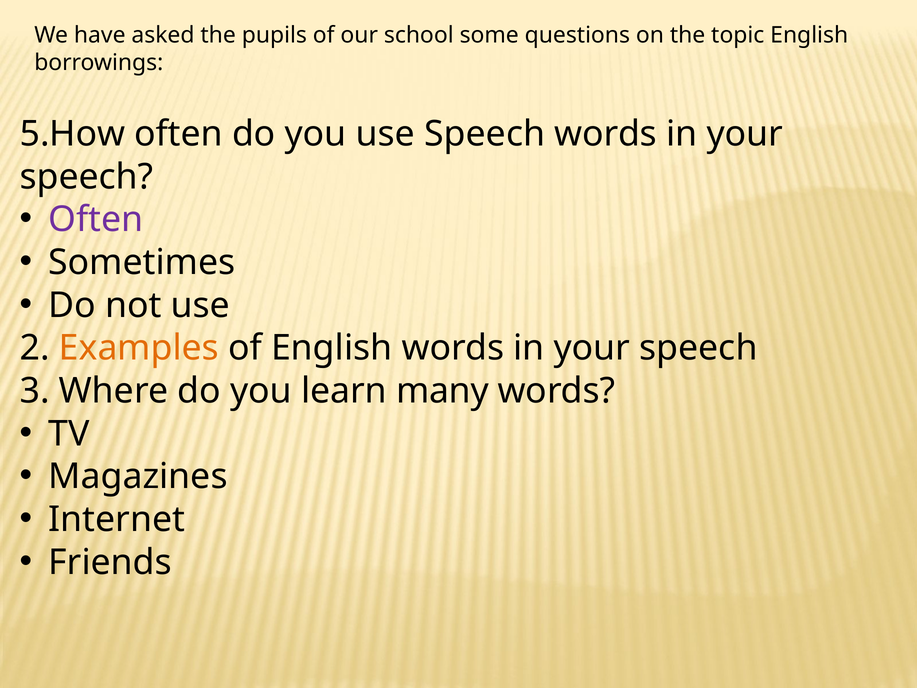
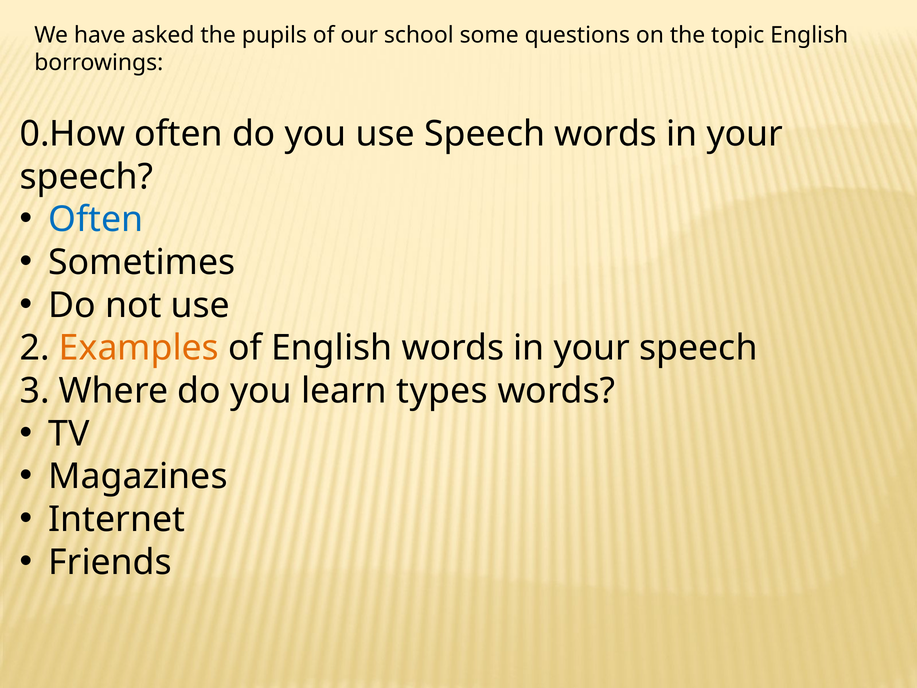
5.How: 5.How -> 0.How
Often at (96, 220) colour: purple -> blue
many: many -> types
